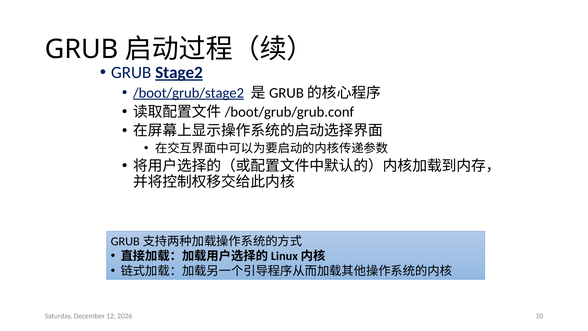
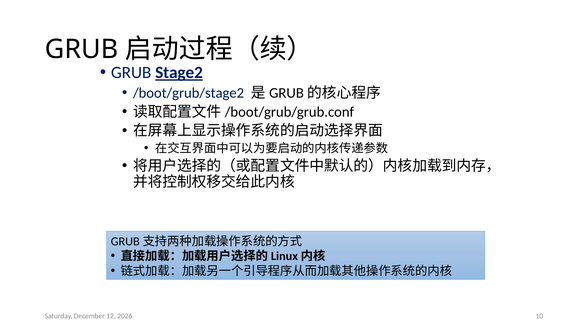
/boot/grub/stage2 underline: present -> none
